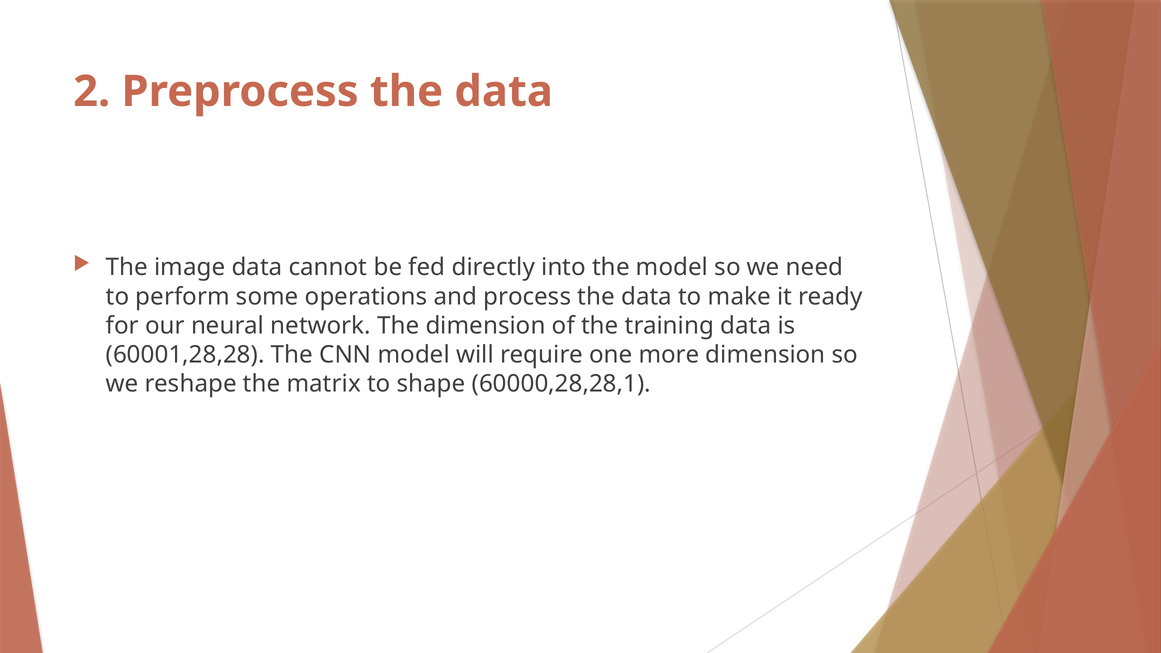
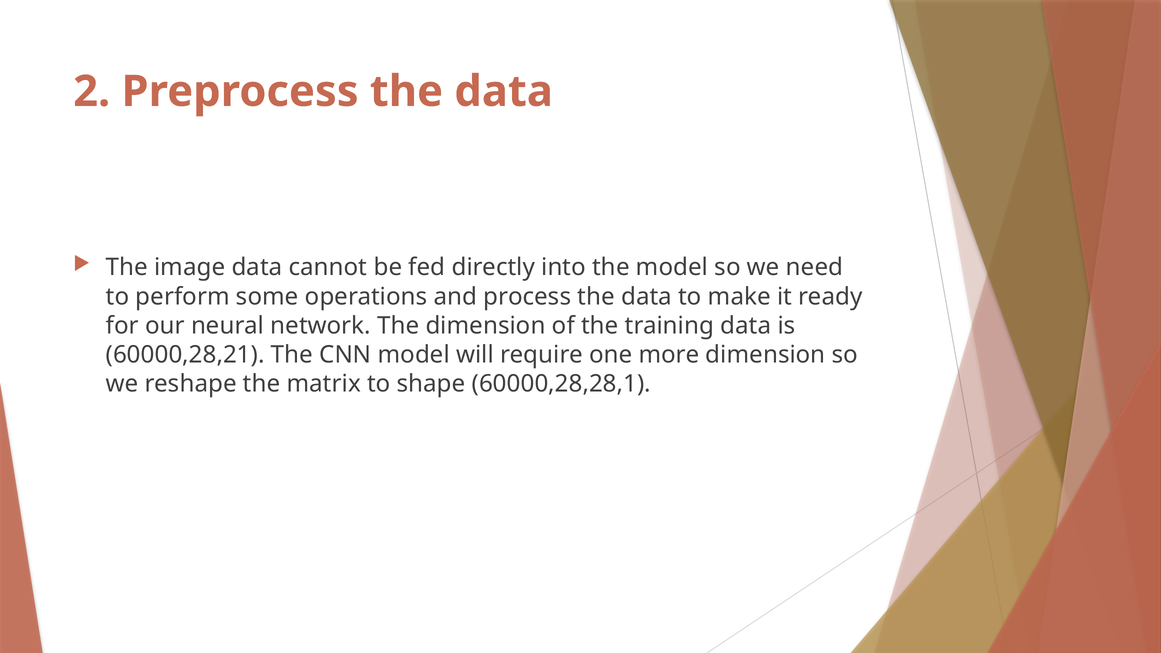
60001,28,28: 60001,28,28 -> 60000,28,21
